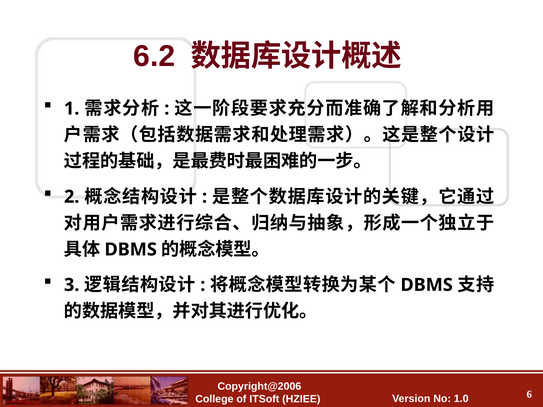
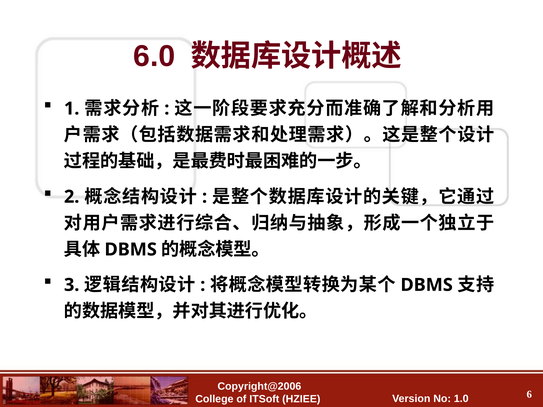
6.2: 6.2 -> 6.0
